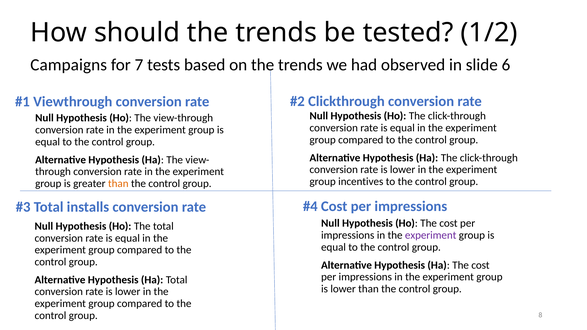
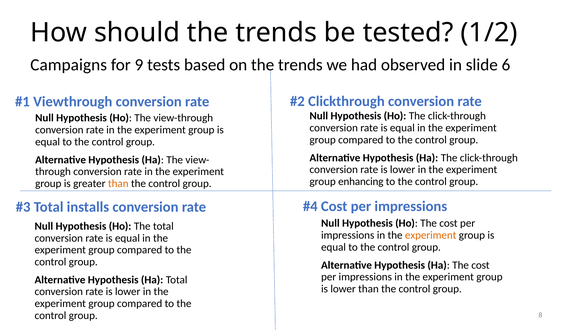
7: 7 -> 9
incentives: incentives -> enhancing
experiment at (431, 235) colour: purple -> orange
